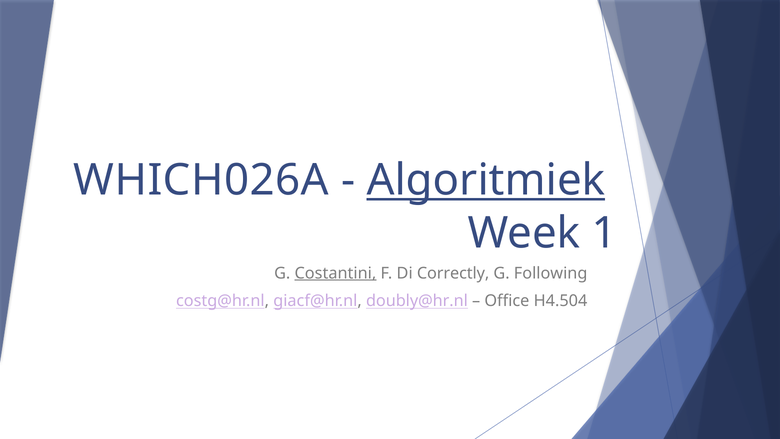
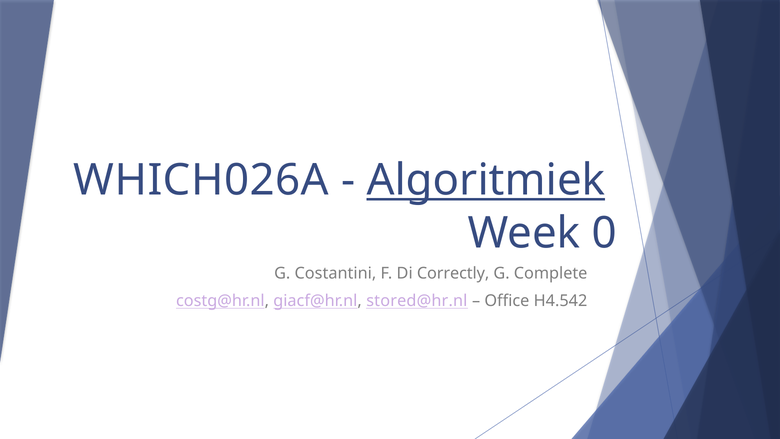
1: 1 -> 0
Costantini underline: present -> none
Following: Following -> Complete
doubly@hr.nl: doubly@hr.nl -> stored@hr.nl
H4.504: H4.504 -> H4.542
